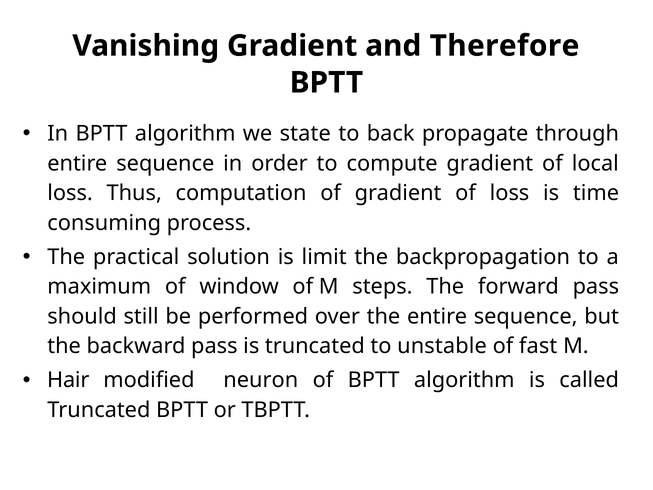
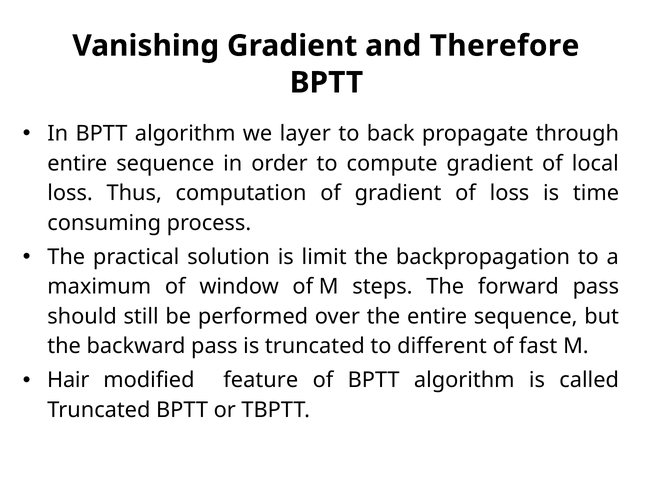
state: state -> layer
unstable: unstable -> different
neuron: neuron -> feature
